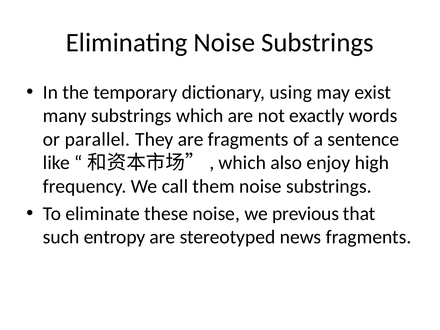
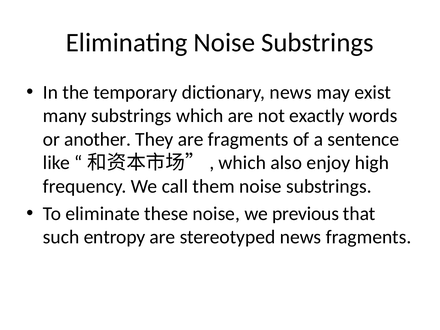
dictionary using: using -> news
parallel: parallel -> another
